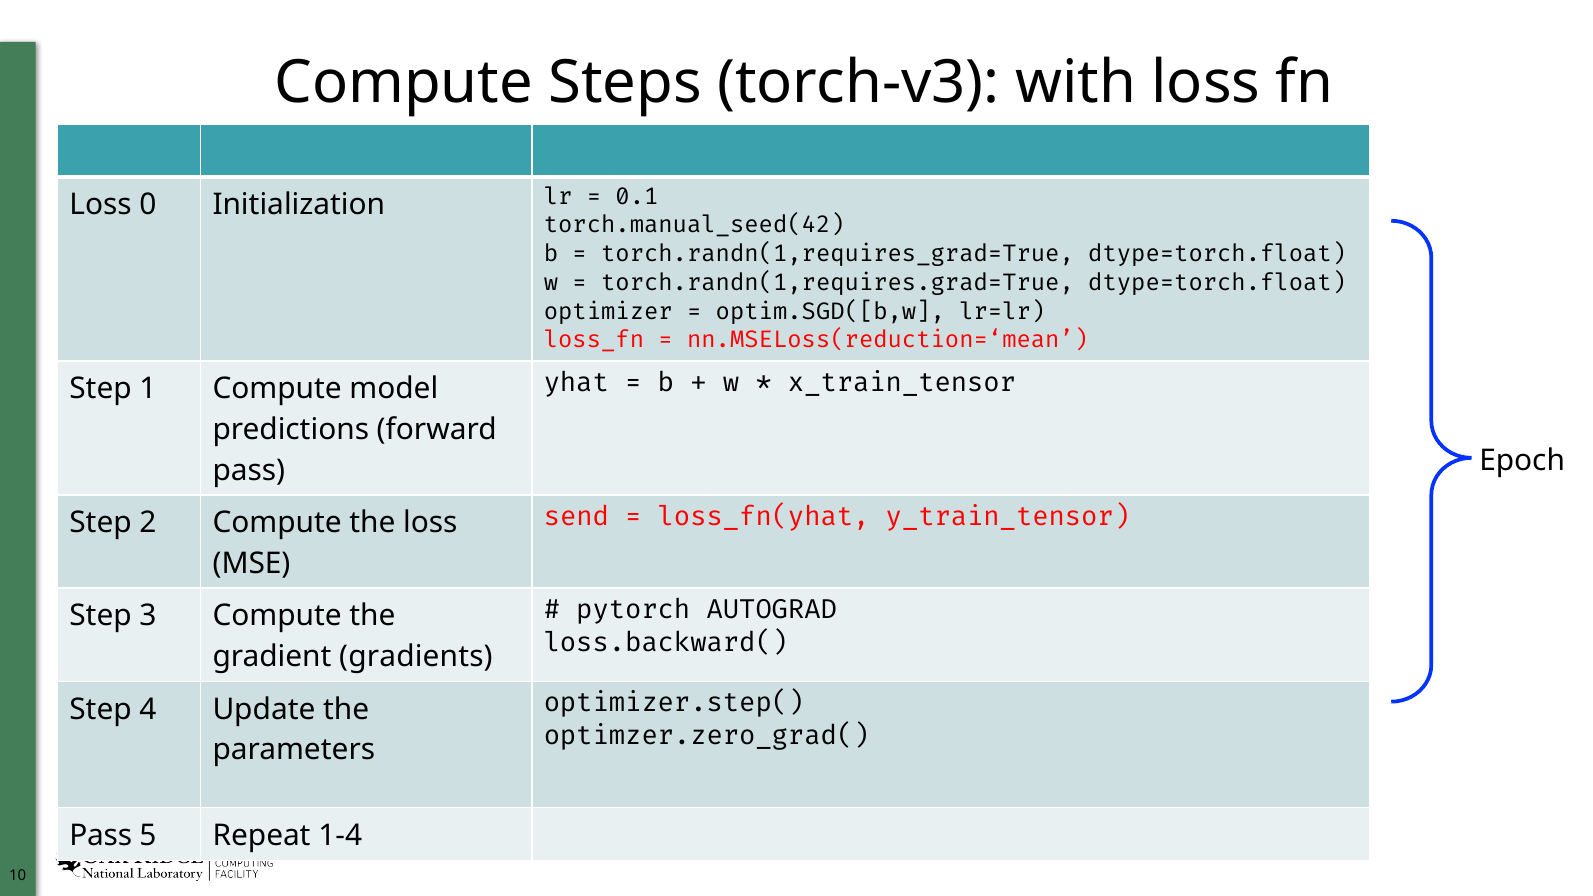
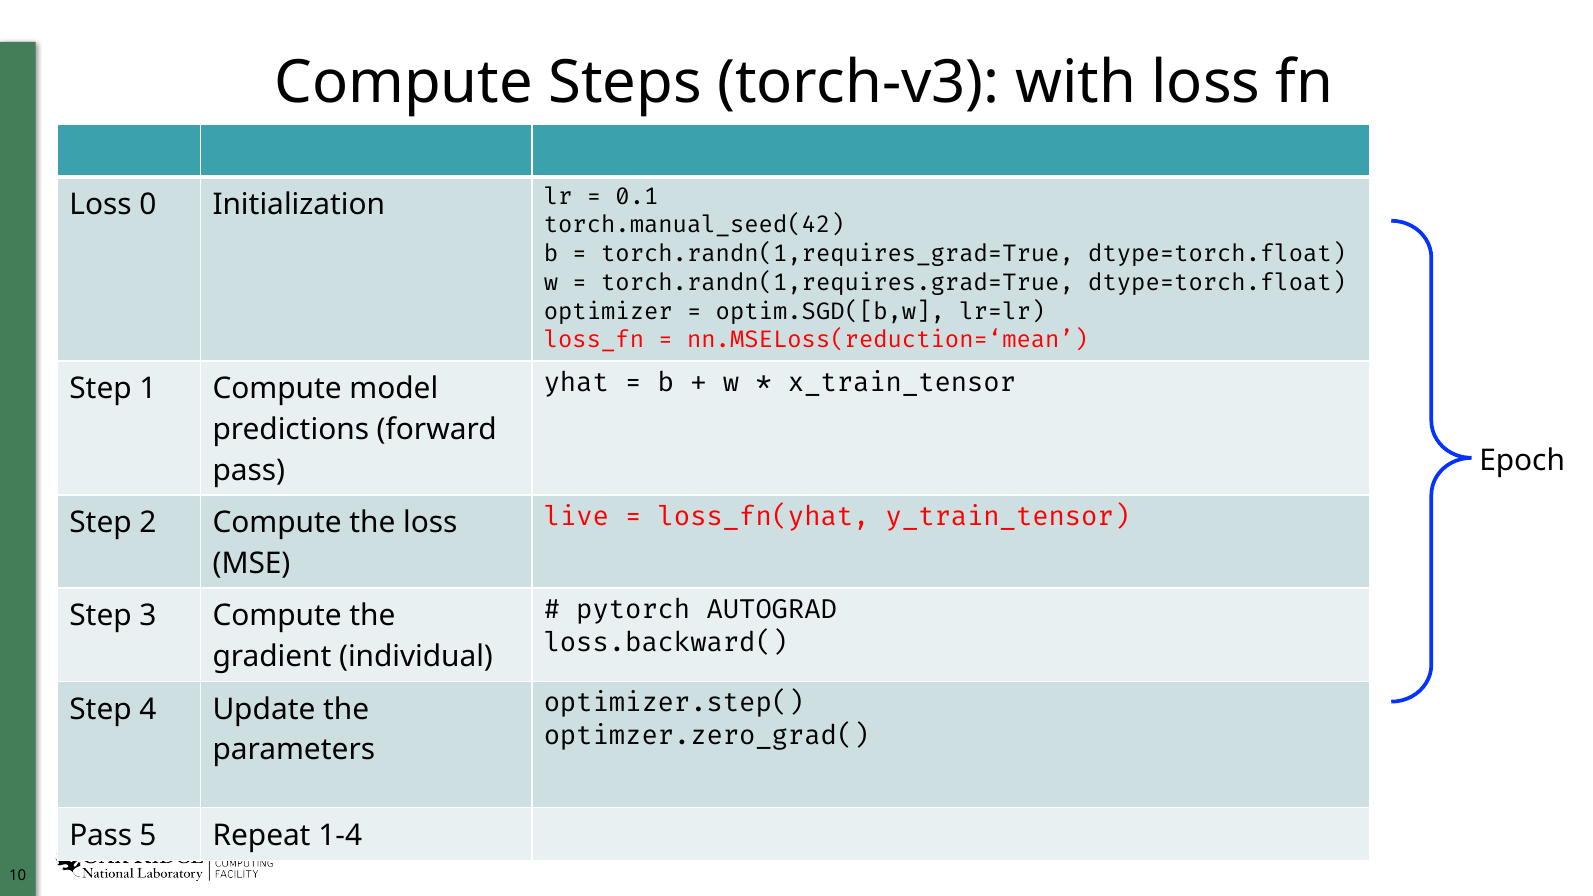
send: send -> live
gradients: gradients -> individual
